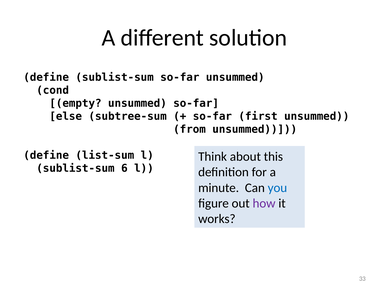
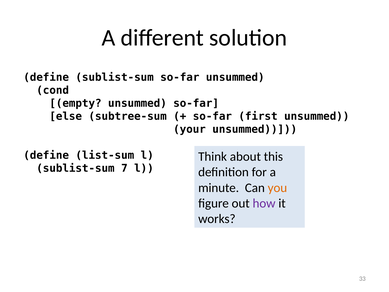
from: from -> your
6: 6 -> 7
you colour: blue -> orange
